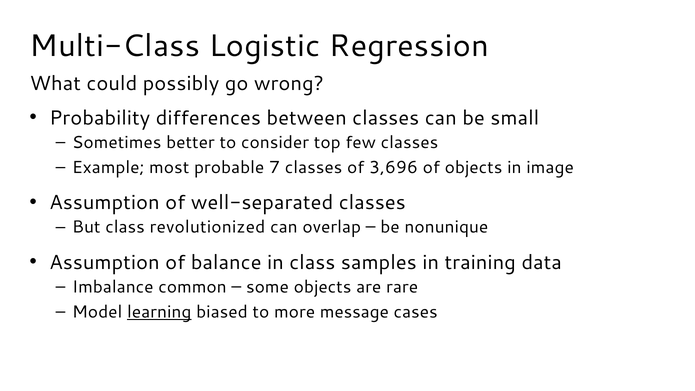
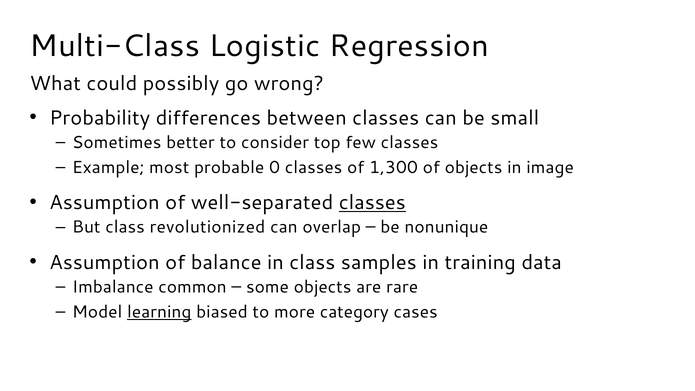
7: 7 -> 0
3,696: 3,696 -> 1,300
classes at (372, 203) underline: none -> present
message: message -> category
